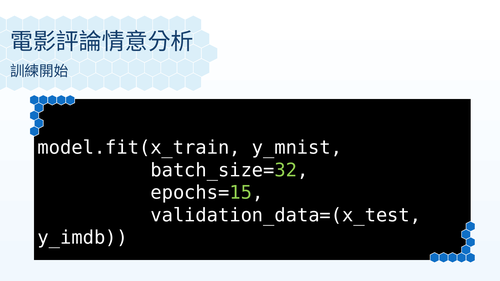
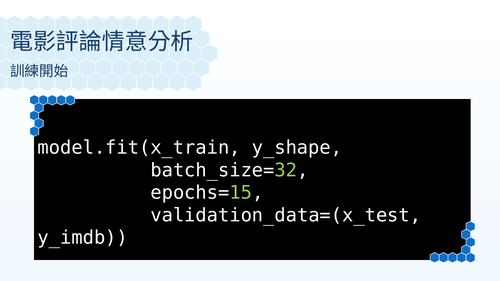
y_mnist: y_mnist -> y_shape
